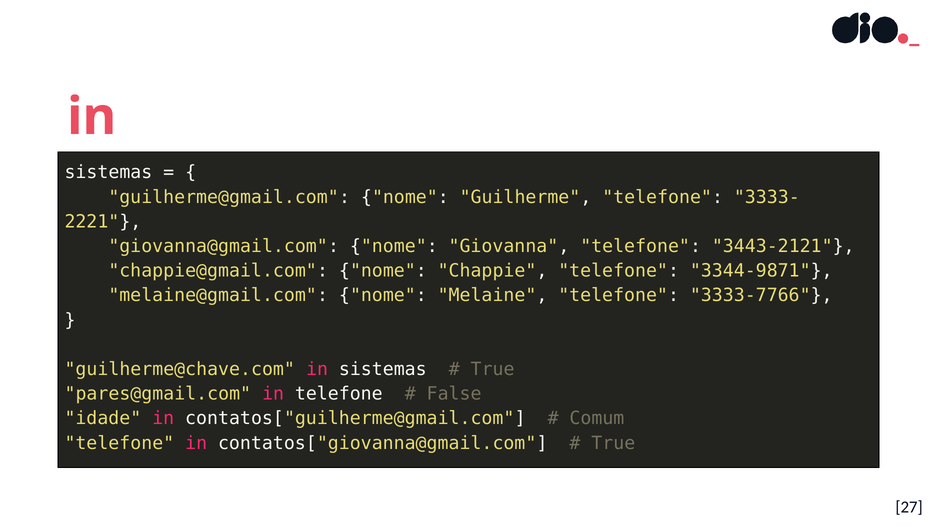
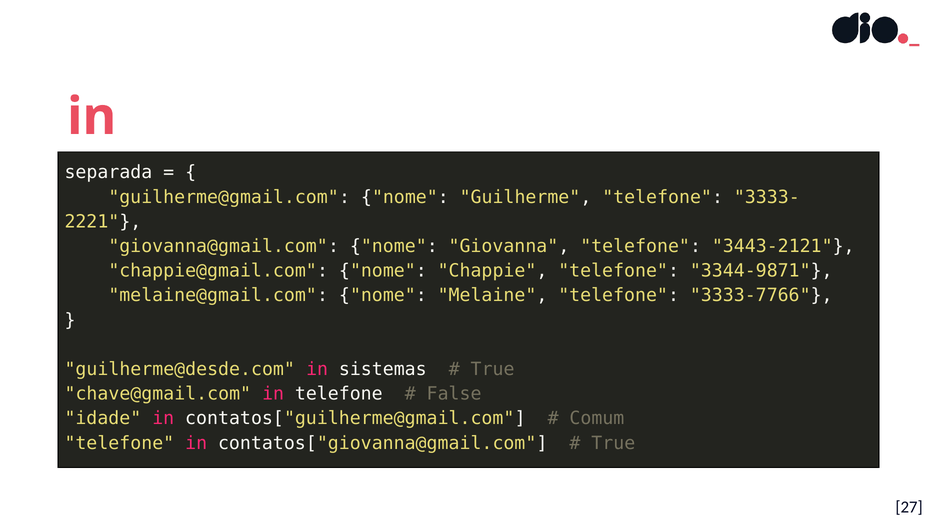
sistemas at (108, 172): sistemas -> separada
guilherme@chave.com: guilherme@chave.com -> guilherme@desde.com
pares@gmail.com: pares@gmail.com -> chave@gmail.com
